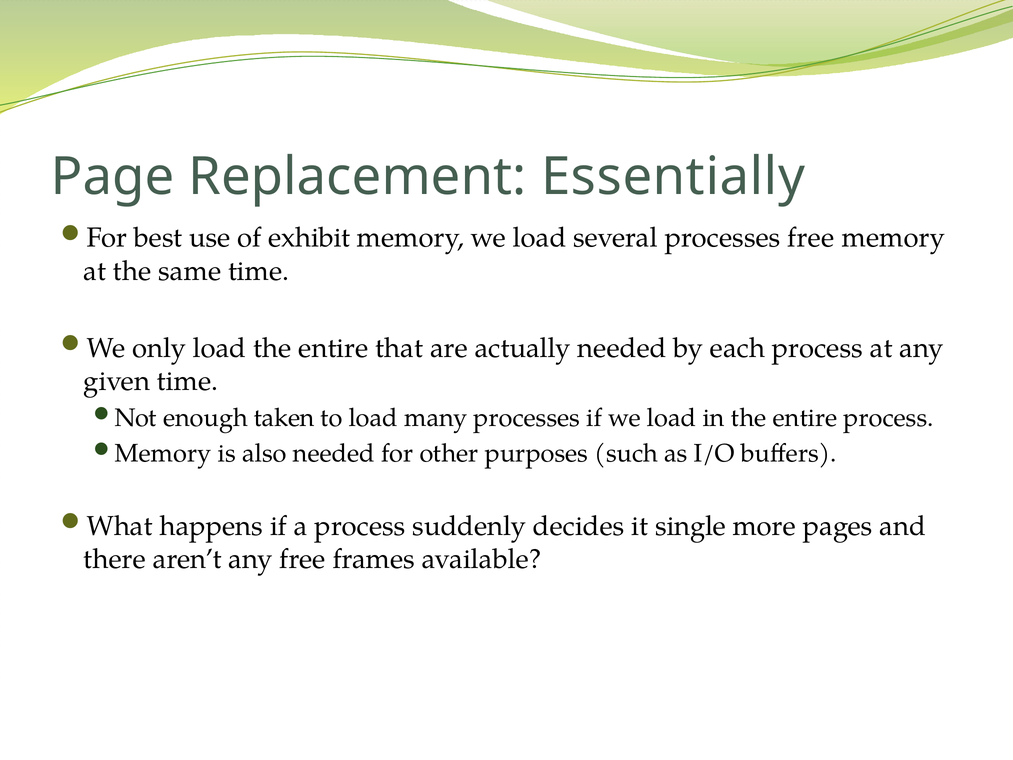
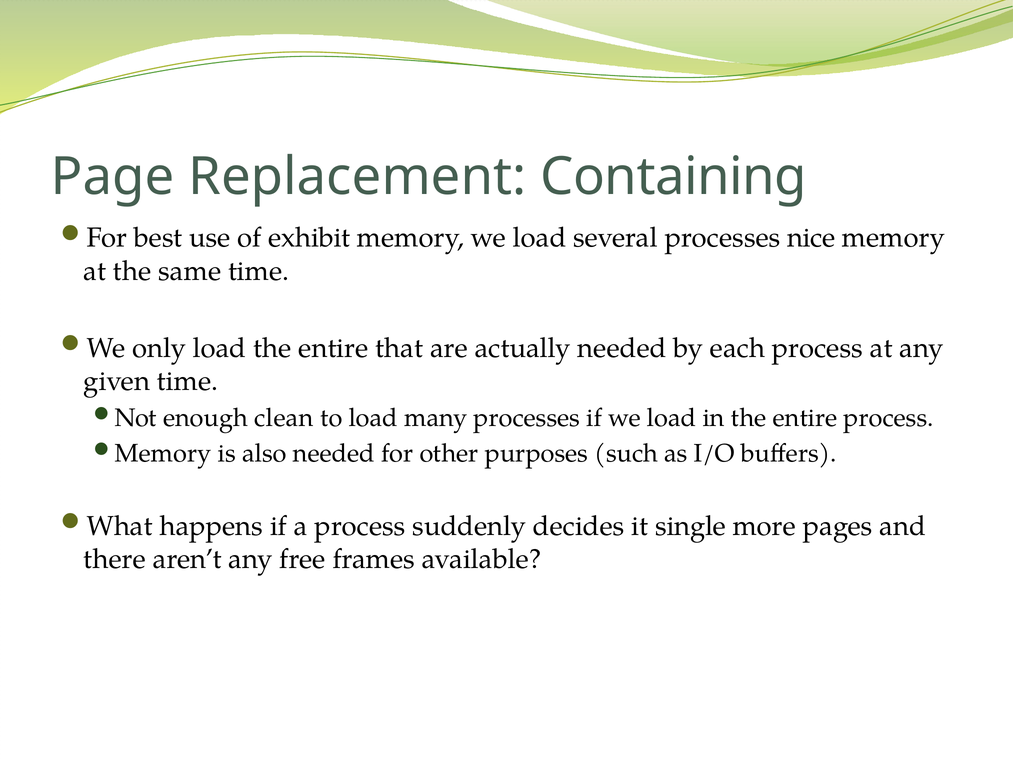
Essentially: Essentially -> Containing
processes free: free -> nice
taken: taken -> clean
